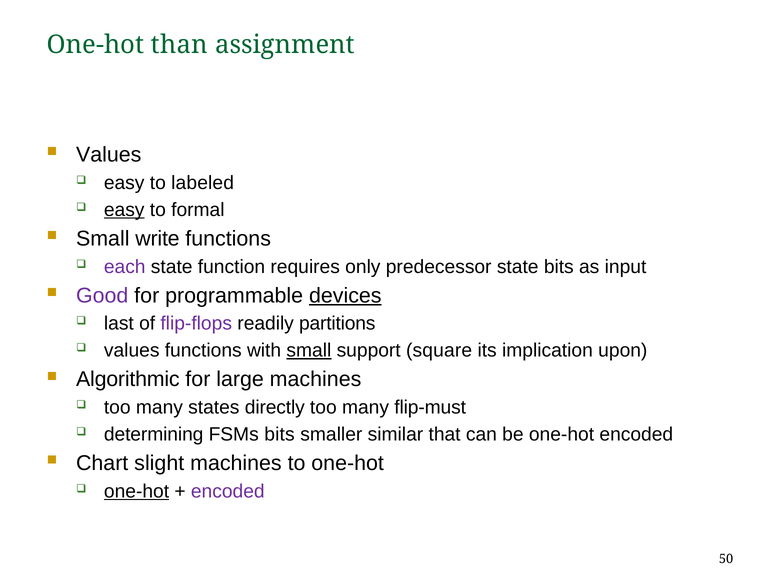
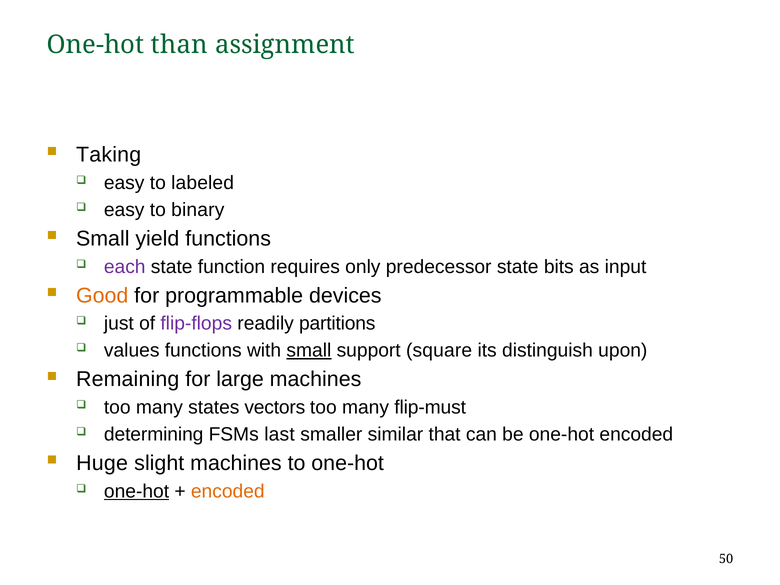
Values at (109, 155): Values -> Taking
easy at (124, 210) underline: present -> none
formal: formal -> binary
write: write -> yield
Good colour: purple -> orange
devices underline: present -> none
last: last -> just
implication: implication -> distinguish
Algorithmic: Algorithmic -> Remaining
directly: directly -> vectors
FSMs bits: bits -> last
Chart: Chart -> Huge
encoded at (228, 491) colour: purple -> orange
